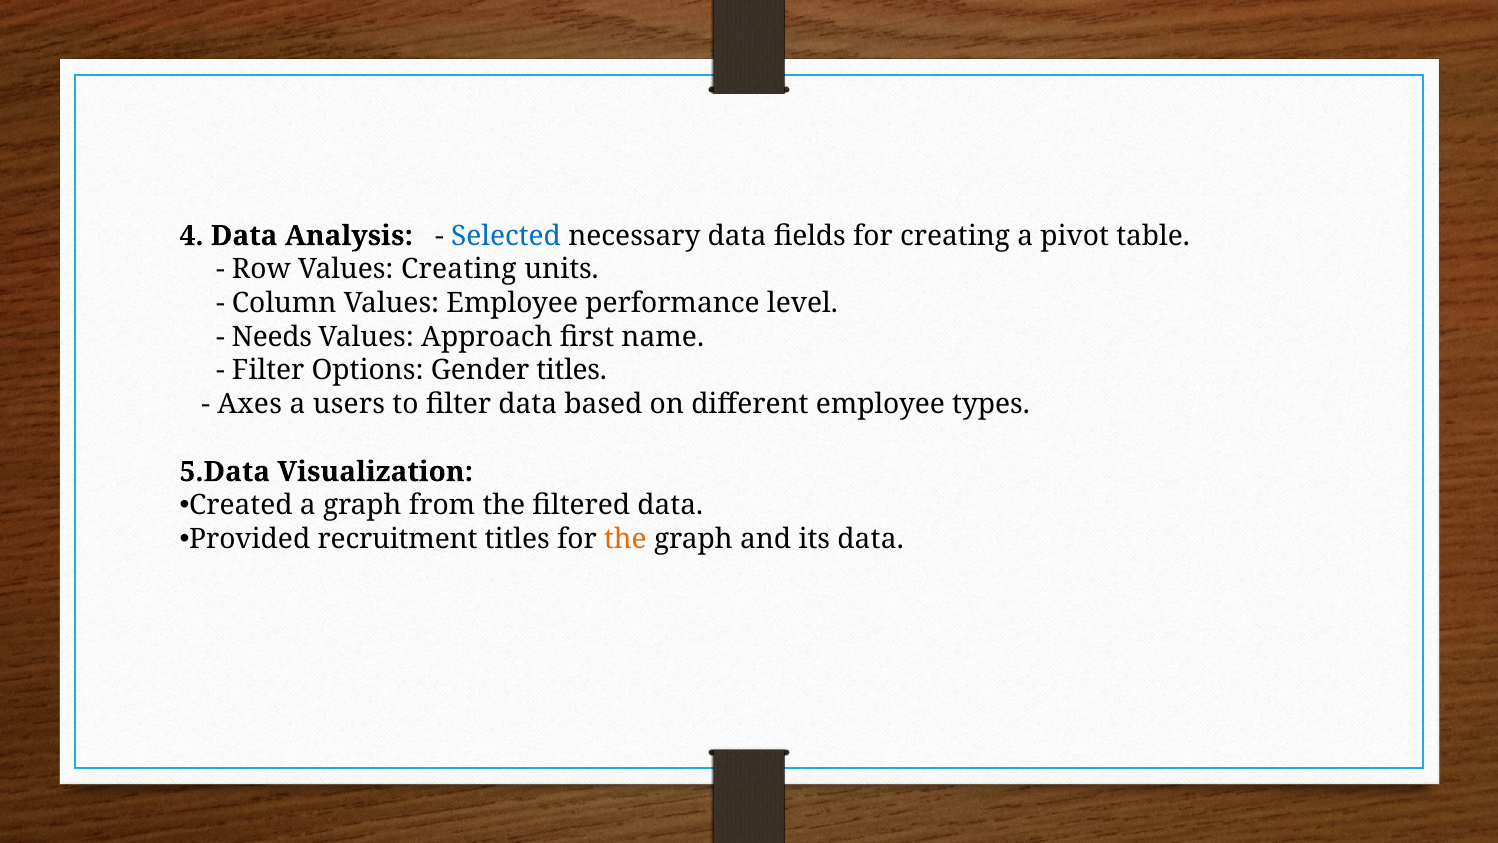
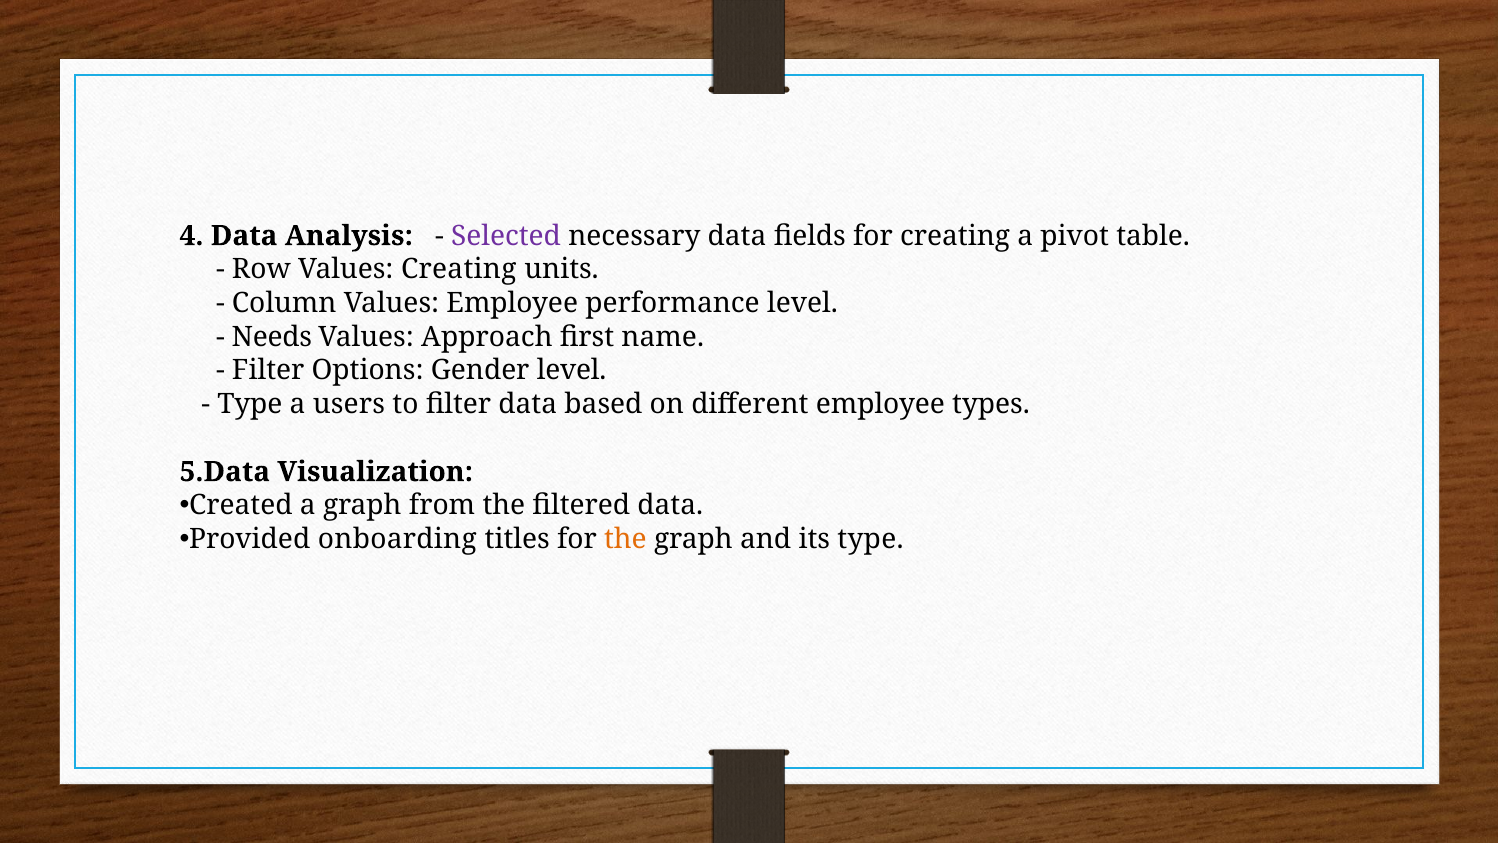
Selected colour: blue -> purple
Gender titles: titles -> level
Axes at (250, 404): Axes -> Type
recruitment: recruitment -> onboarding
its data: data -> type
